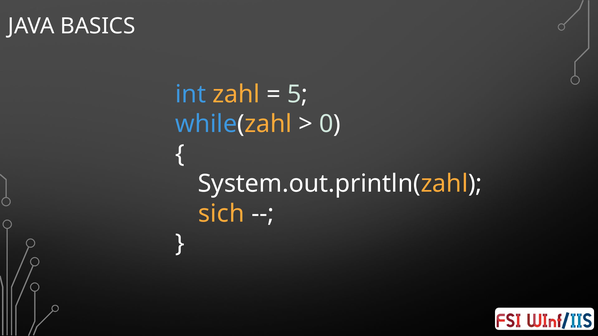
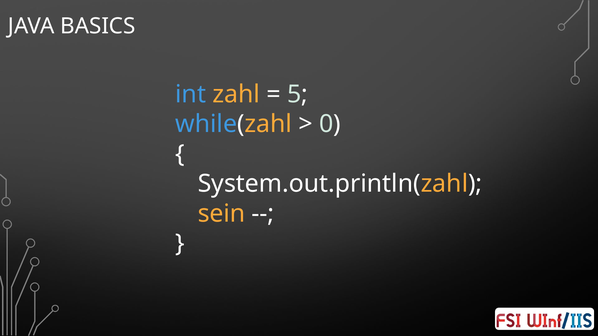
sich: sich -> sein
